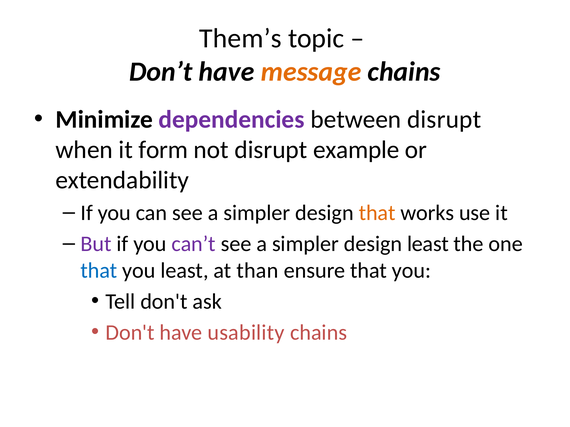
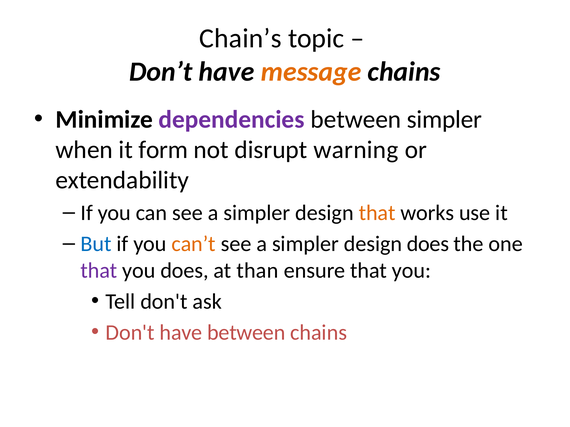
Them’s: Them’s -> Chain’s
between disrupt: disrupt -> simpler
example: example -> warning
But colour: purple -> blue
can’t colour: purple -> orange
design least: least -> does
that at (99, 271) colour: blue -> purple
you least: least -> does
have usability: usability -> between
